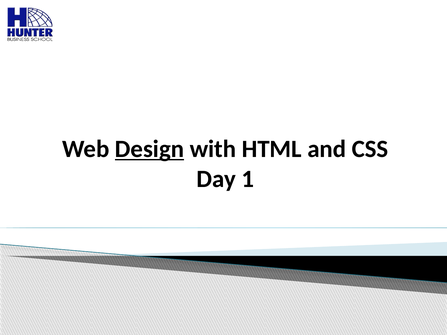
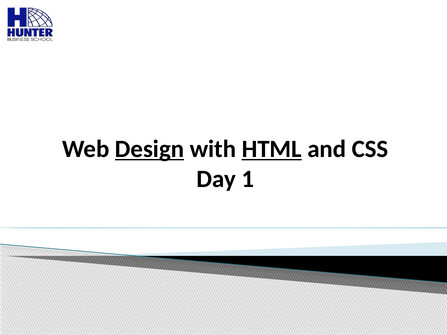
HTML underline: none -> present
